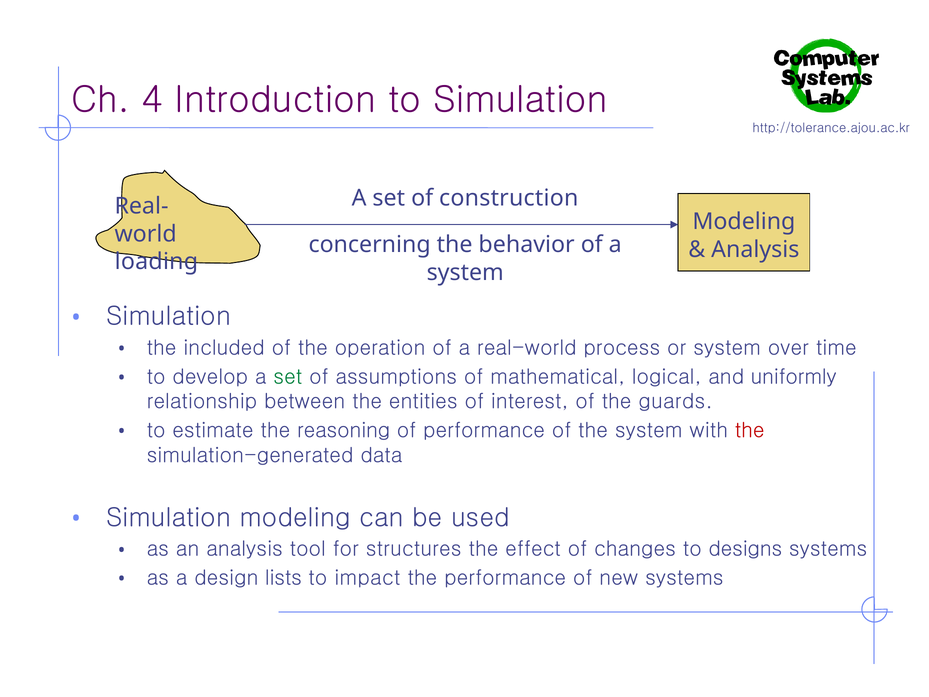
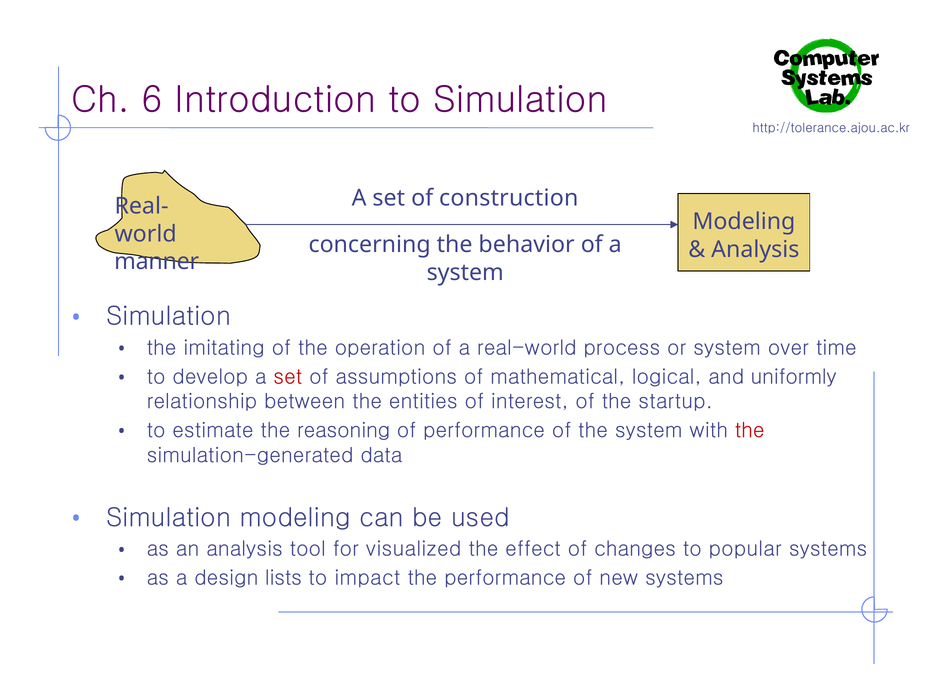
4: 4 -> 6
loading: loading -> manner
included: included -> imitating
set at (288, 377) colour: green -> red
guards: guards -> startup
structures: structures -> visualized
designs: designs -> popular
